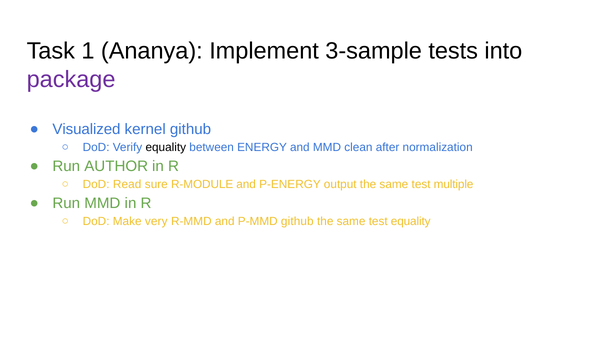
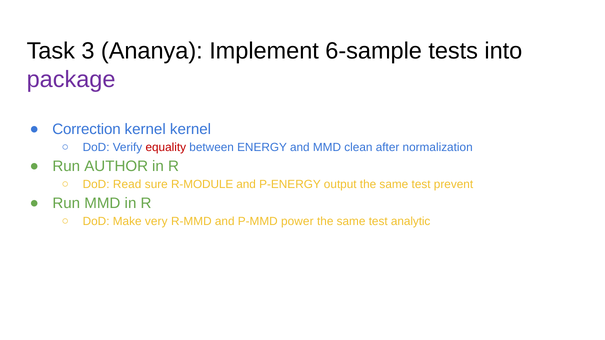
1: 1 -> 3
3-sample: 3-sample -> 6-sample
Visualized: Visualized -> Correction
kernel github: github -> kernel
equality at (166, 148) colour: black -> red
multiple: multiple -> prevent
P-MMD github: github -> power
test equality: equality -> analytic
